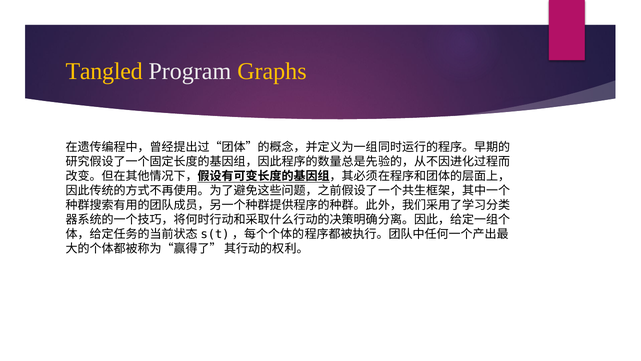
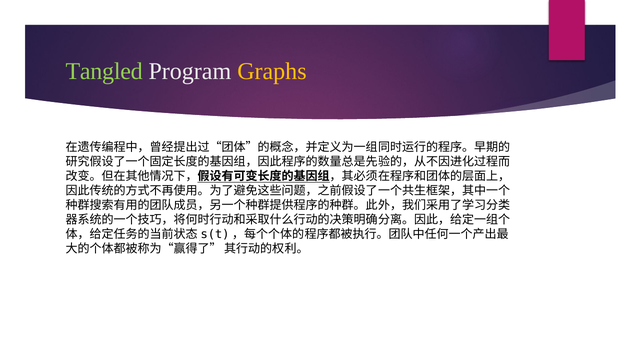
Tangled colour: yellow -> light green
